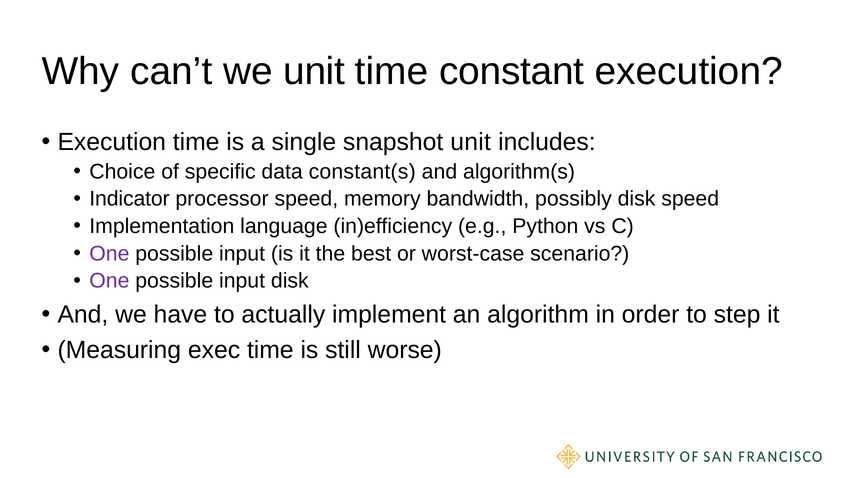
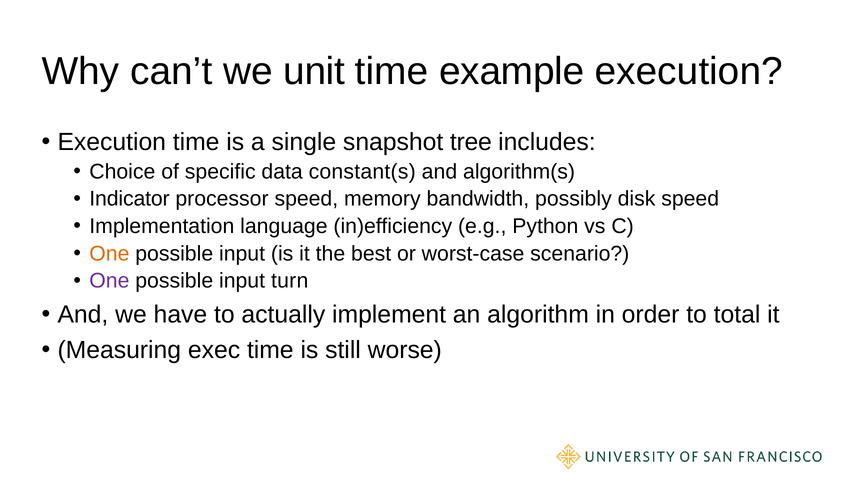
constant: constant -> example
snapshot unit: unit -> tree
One at (109, 253) colour: purple -> orange
input disk: disk -> turn
step: step -> total
